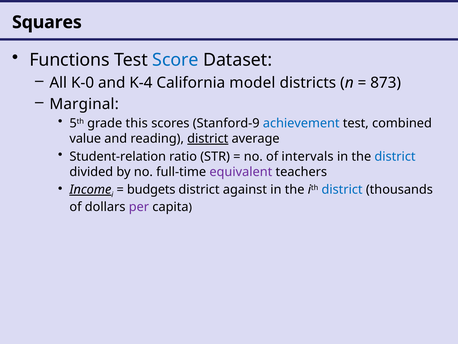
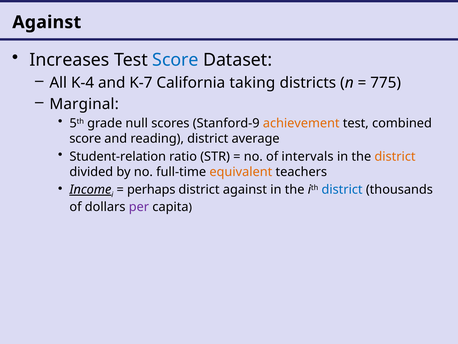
Squares at (47, 22): Squares -> Against
Functions: Functions -> Increases
K-0: K-0 -> K-4
K-4: K-4 -> K-7
model: model -> taking
873: 873 -> 775
this: this -> null
achievement colour: blue -> orange
value at (85, 138): value -> score
district at (208, 138) underline: present -> none
district at (395, 156) colour: blue -> orange
equivalent colour: purple -> orange
budgets: budgets -> perhaps
